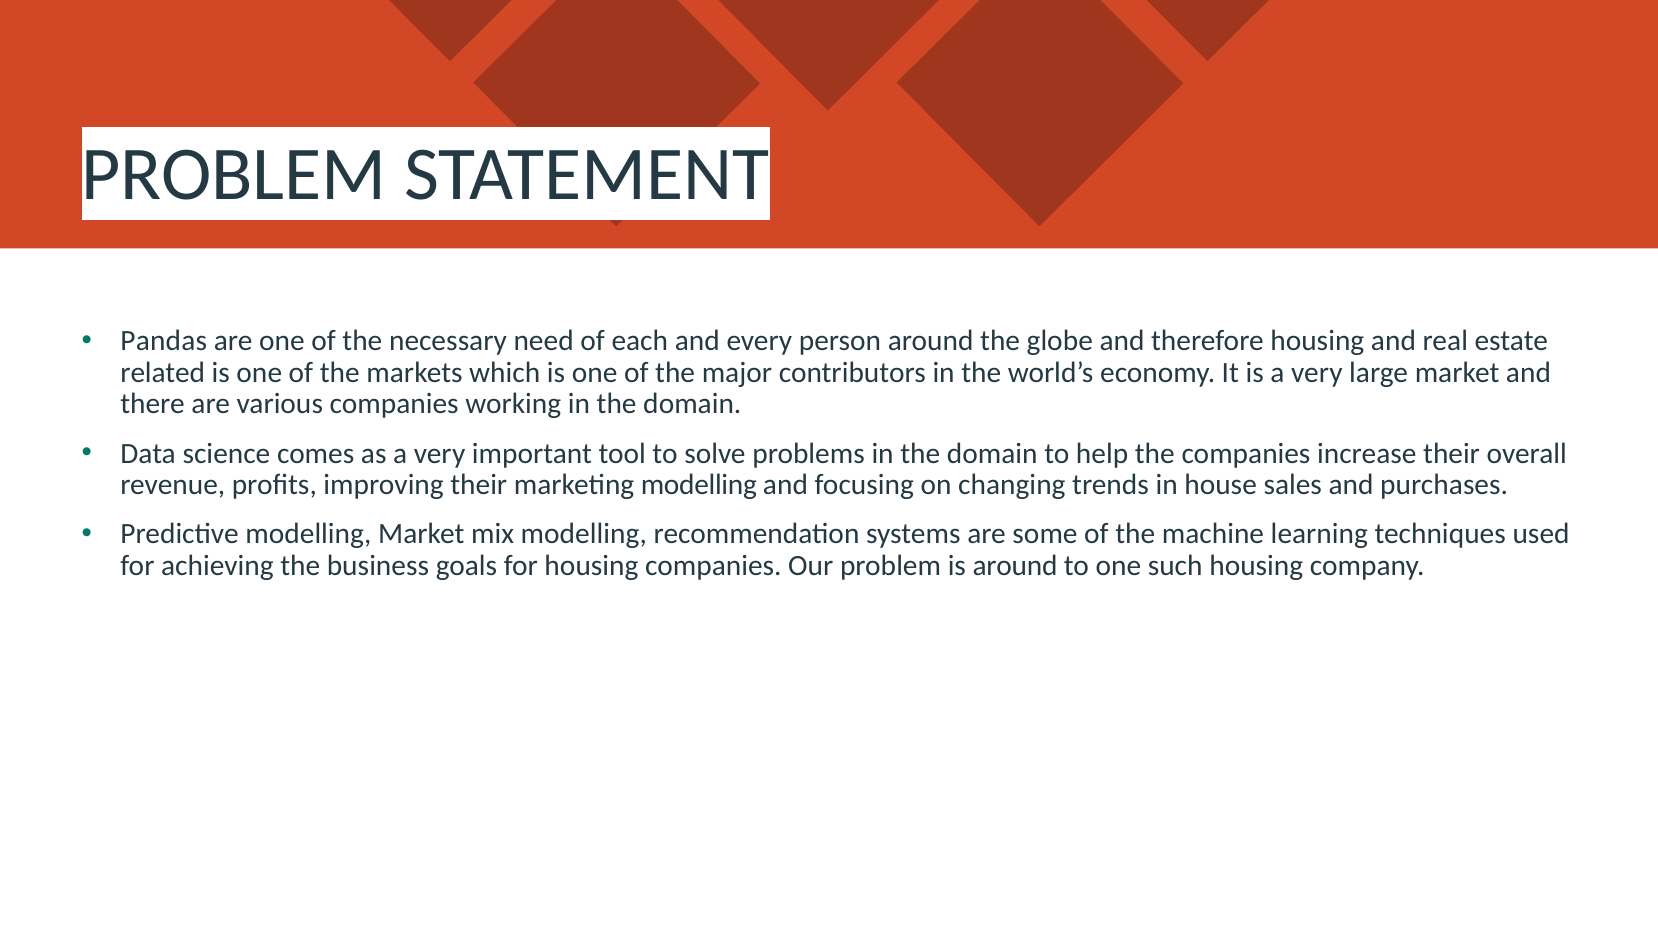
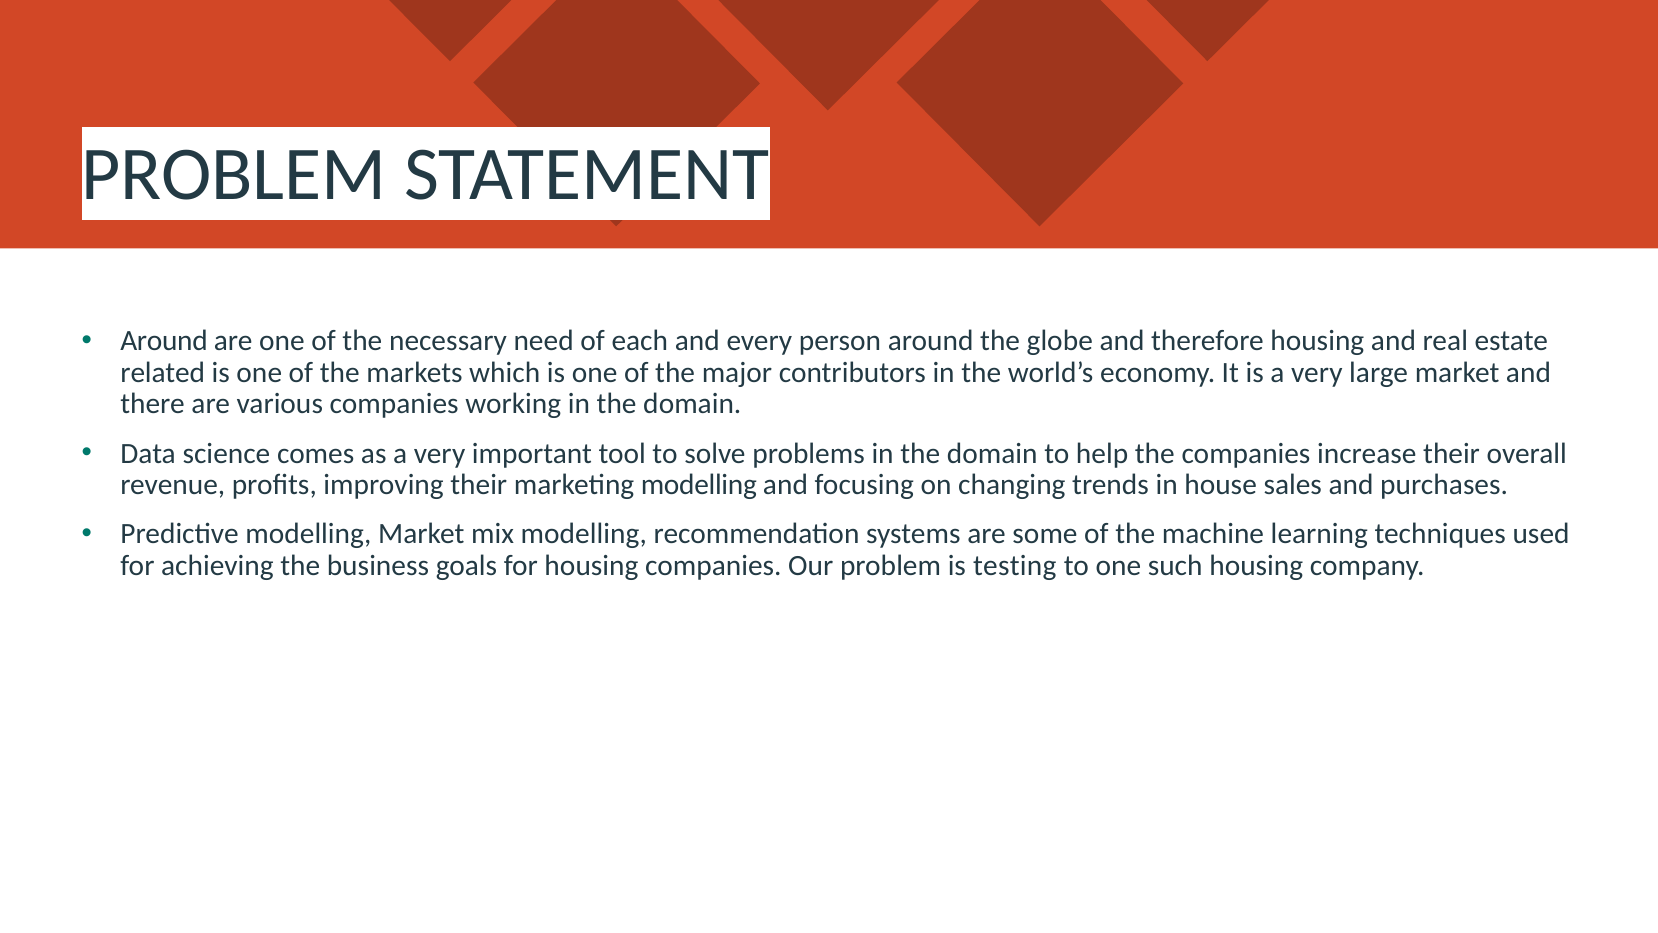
Pandas at (164, 341): Pandas -> Around
is around: around -> testing
